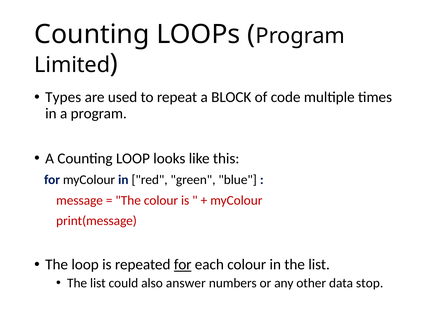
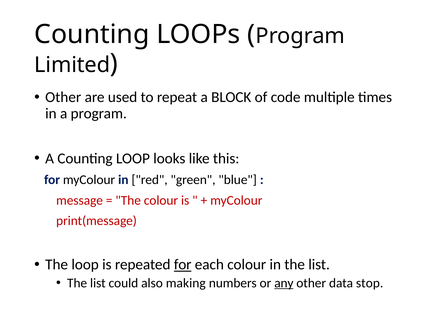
Types at (63, 97): Types -> Other
answer: answer -> making
any underline: none -> present
